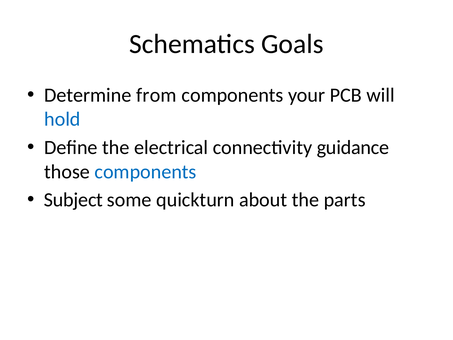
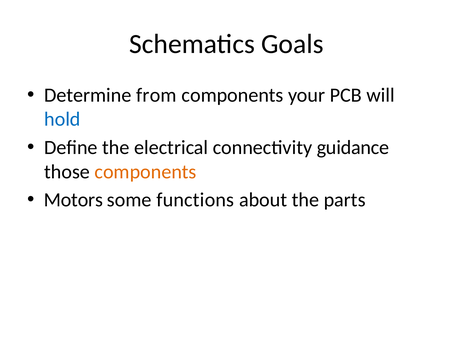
components at (146, 172) colour: blue -> orange
Subject: Subject -> Motors
quickturn: quickturn -> functions
